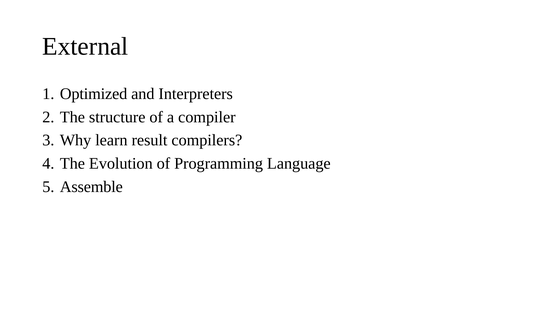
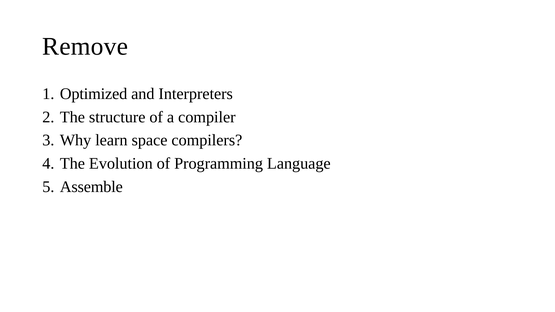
External: External -> Remove
result: result -> space
